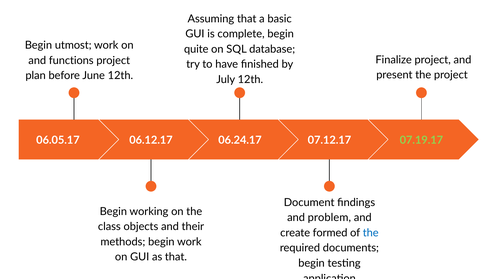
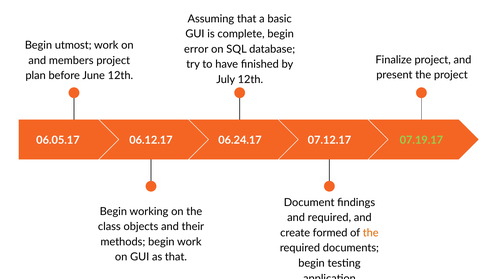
quite: quite -> error
functions: functions -> members
and problem: problem -> required
the at (371, 233) colour: blue -> orange
